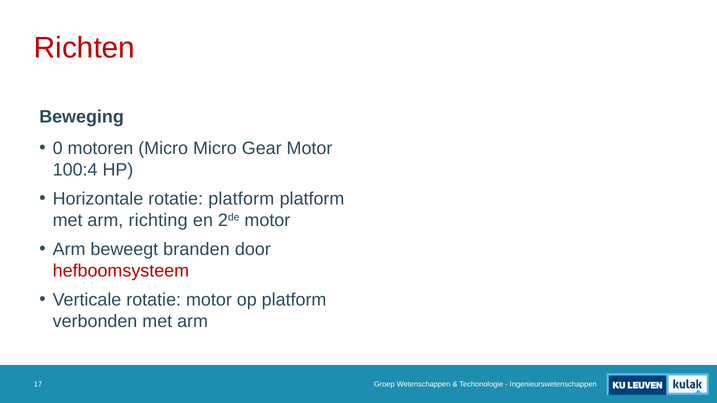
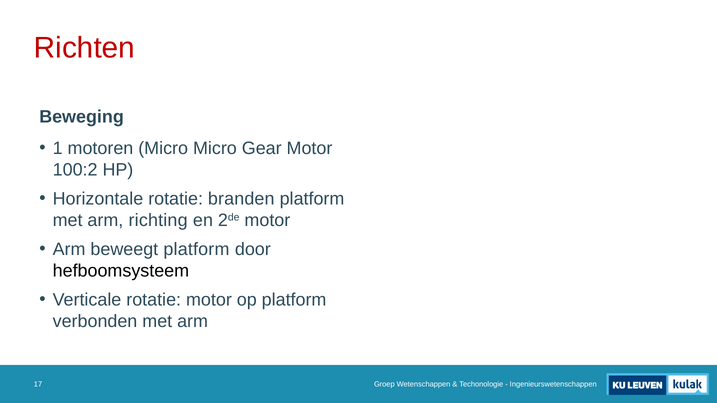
0: 0 -> 1
100:4: 100:4 -> 100:2
rotatie platform: platform -> branden
beweegt branden: branden -> platform
hefboomsysteem colour: red -> black
